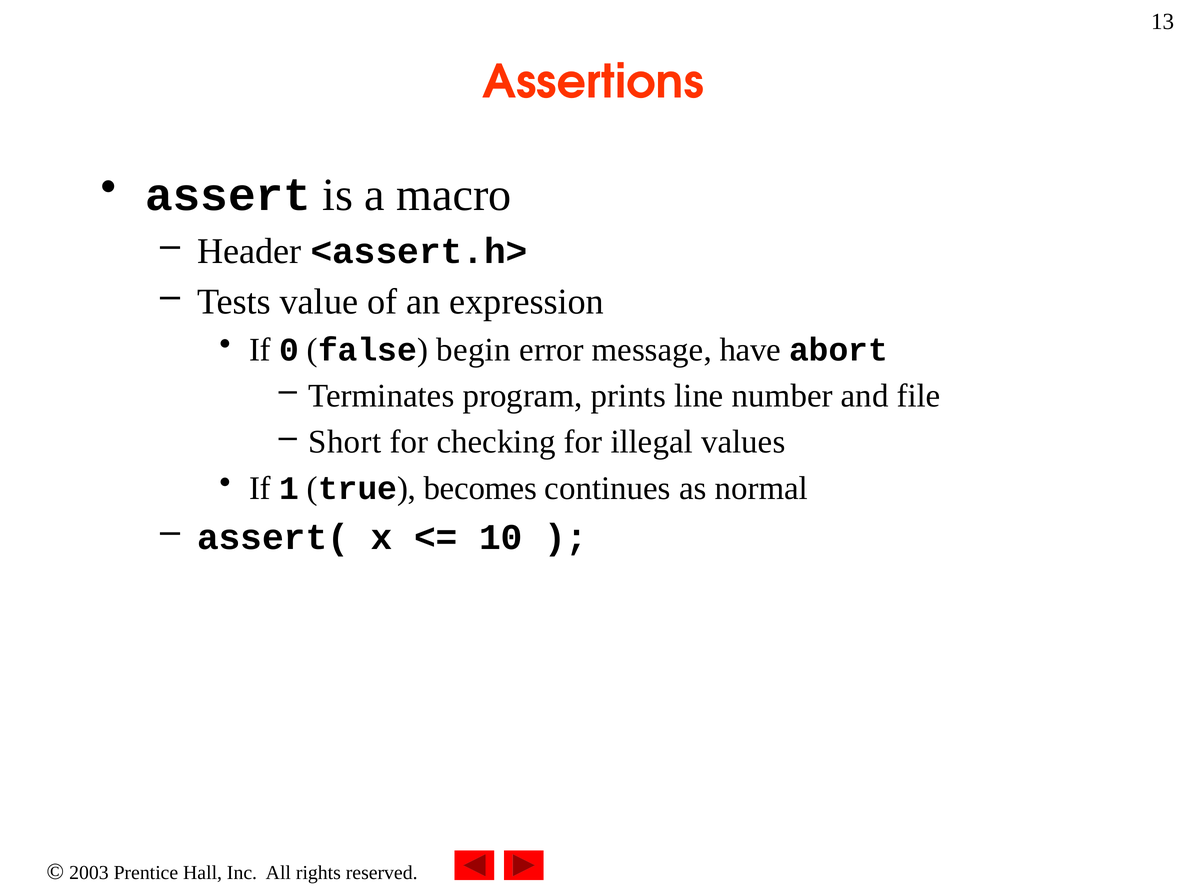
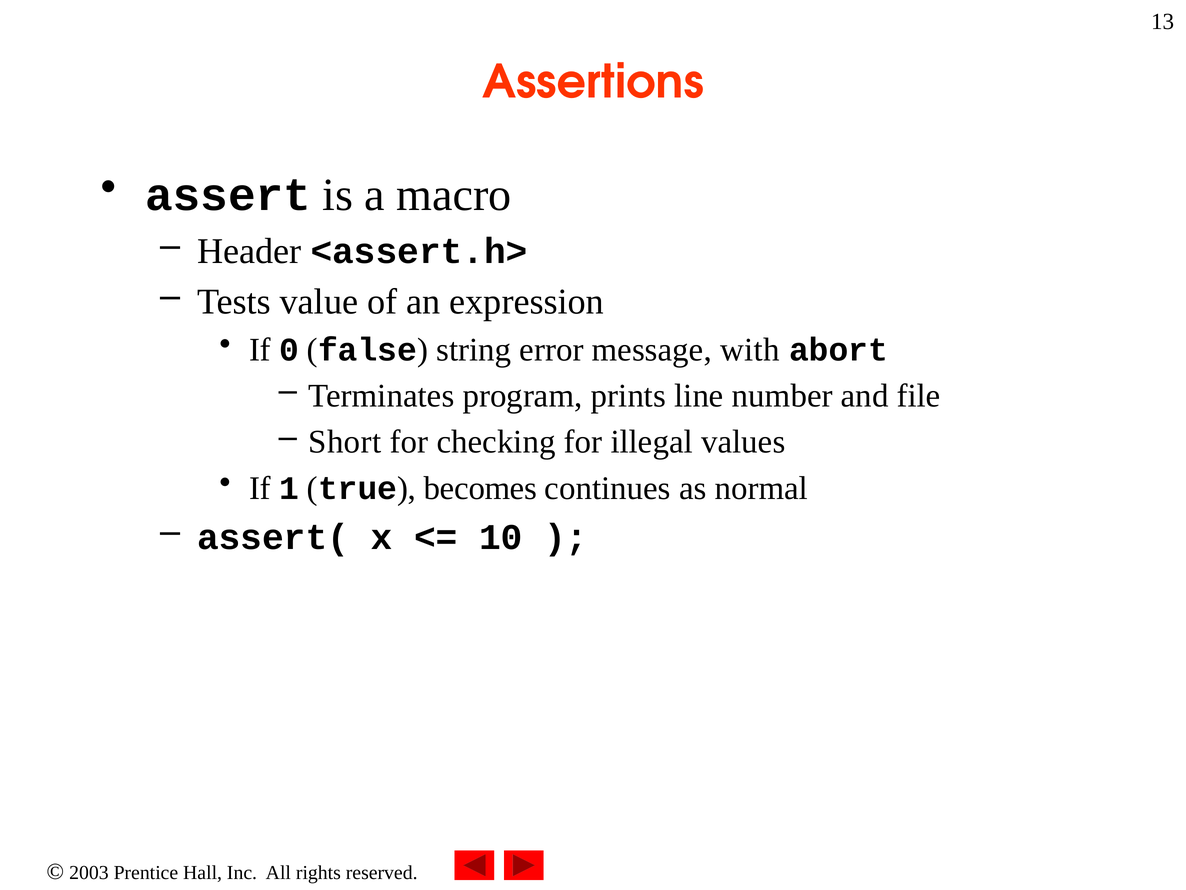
begin: begin -> string
have: have -> with
